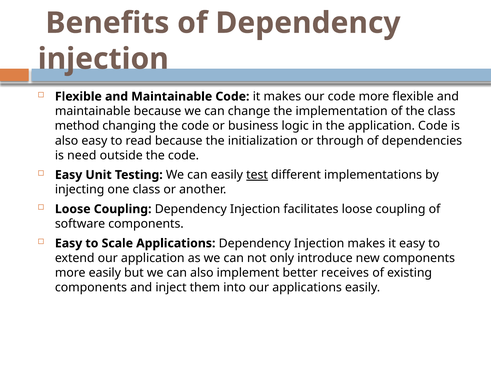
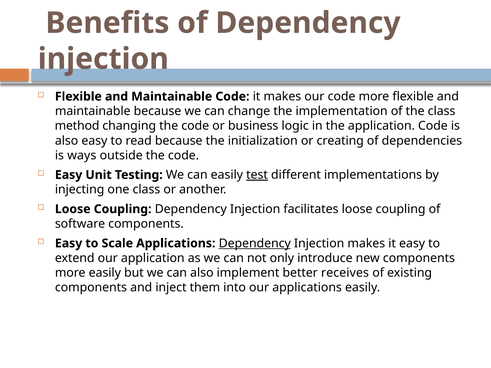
through: through -> creating
need: need -> ways
Dependency at (255, 243) underline: none -> present
